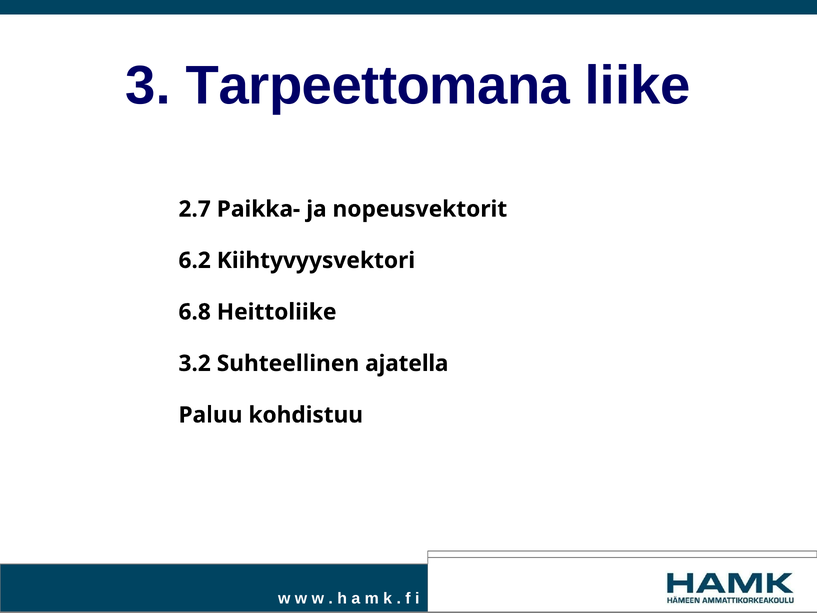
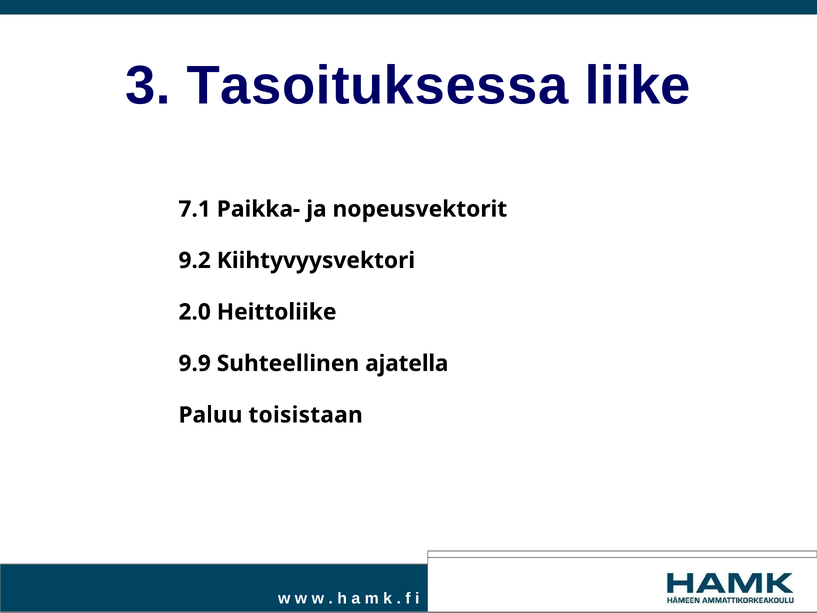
Tarpeettomana: Tarpeettomana -> Tasoituksessa
2.7: 2.7 -> 7.1
6.2: 6.2 -> 9.2
6.8: 6.8 -> 2.0
3.2: 3.2 -> 9.9
kohdistuu: kohdistuu -> toisistaan
